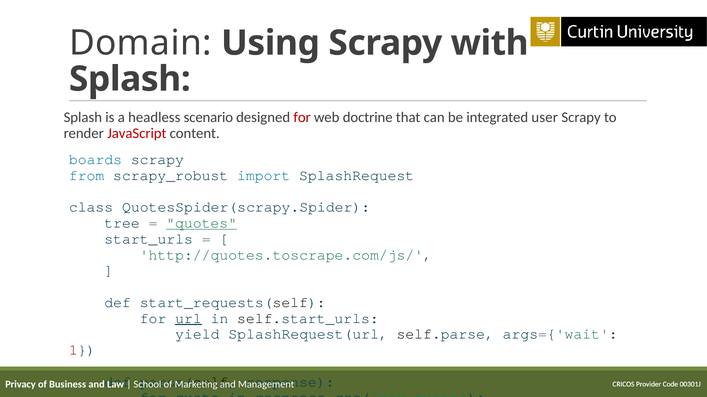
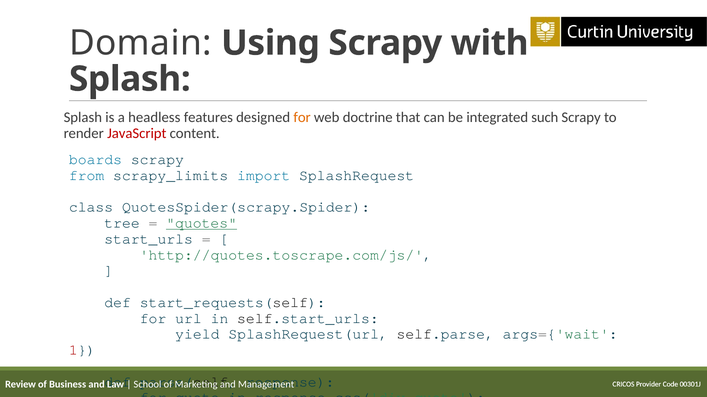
scenario: scenario -> features
for at (302, 118) colour: red -> orange
user: user -> such
scrapy_robust: scrapy_robust -> scrapy_limits
url underline: present -> none
Privacy: Privacy -> Review
